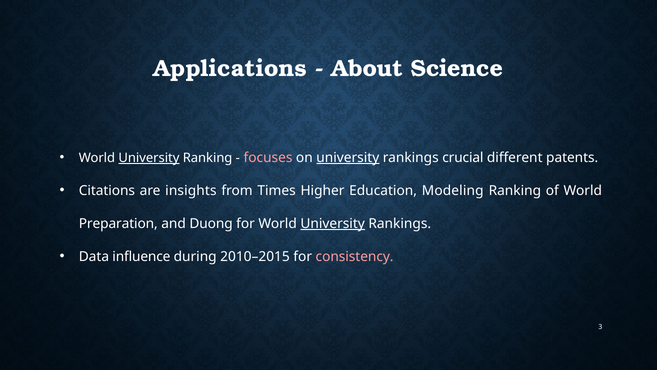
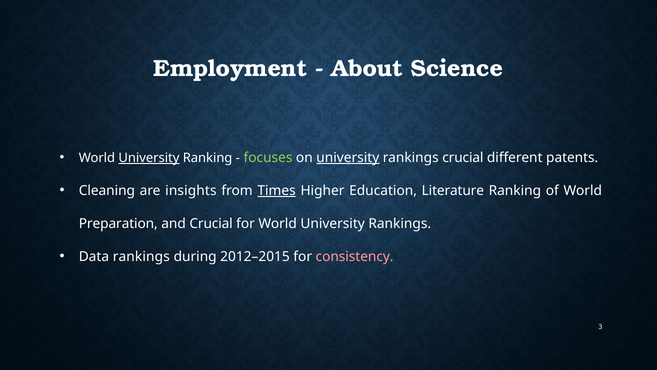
Applications: Applications -> Employment
focuses colour: pink -> light green
Citations: Citations -> Cleaning
Times underline: none -> present
Modeling: Modeling -> Literature
and Duong: Duong -> Crucial
University at (333, 223) underline: present -> none
Data influence: influence -> rankings
2010–2015: 2010–2015 -> 2012–2015
